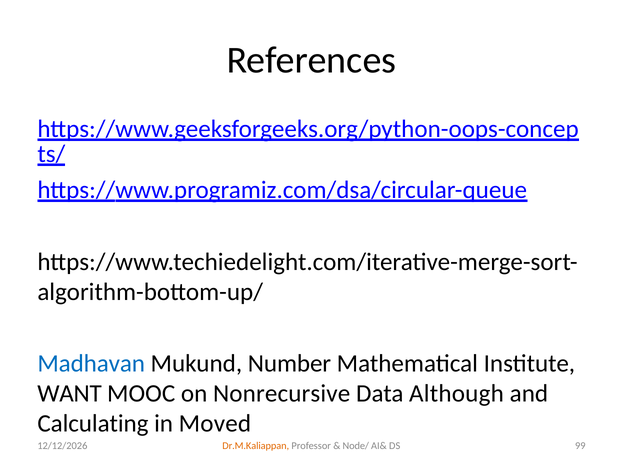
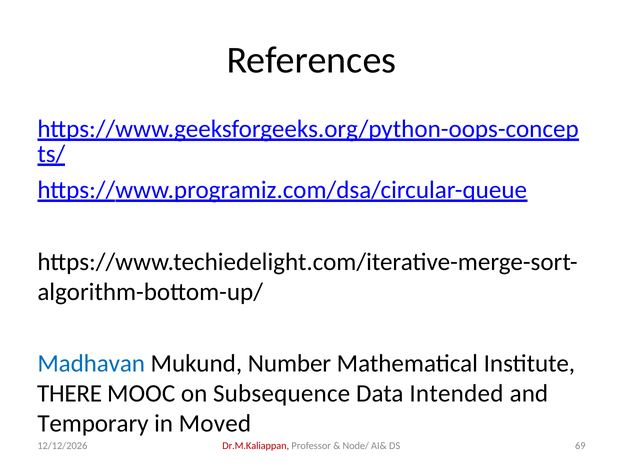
WANT: WANT -> THERE
Nonrecursive: Nonrecursive -> Subsequence
Although: Although -> Intended
Calculating: Calculating -> Temporary
Dr.M.Kaliappan colour: orange -> red
99: 99 -> 69
